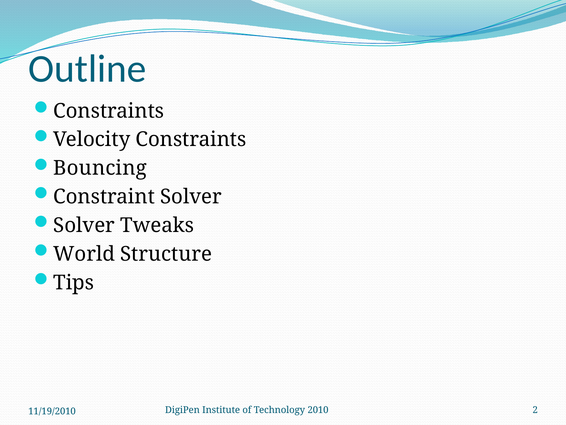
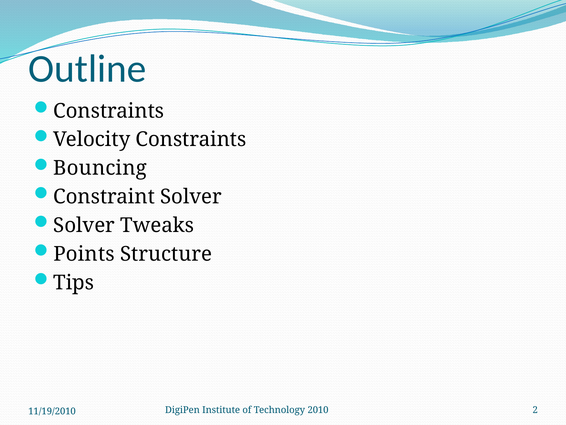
World: World -> Points
